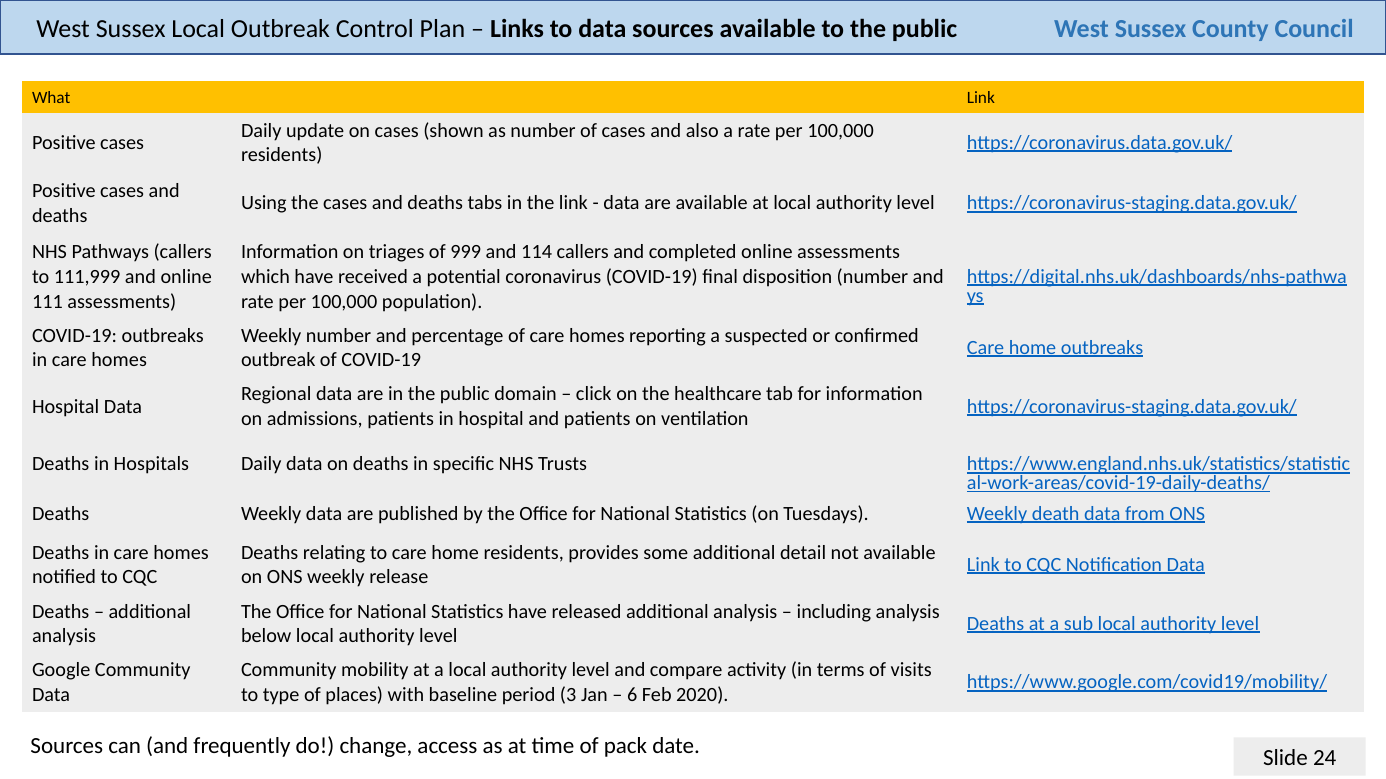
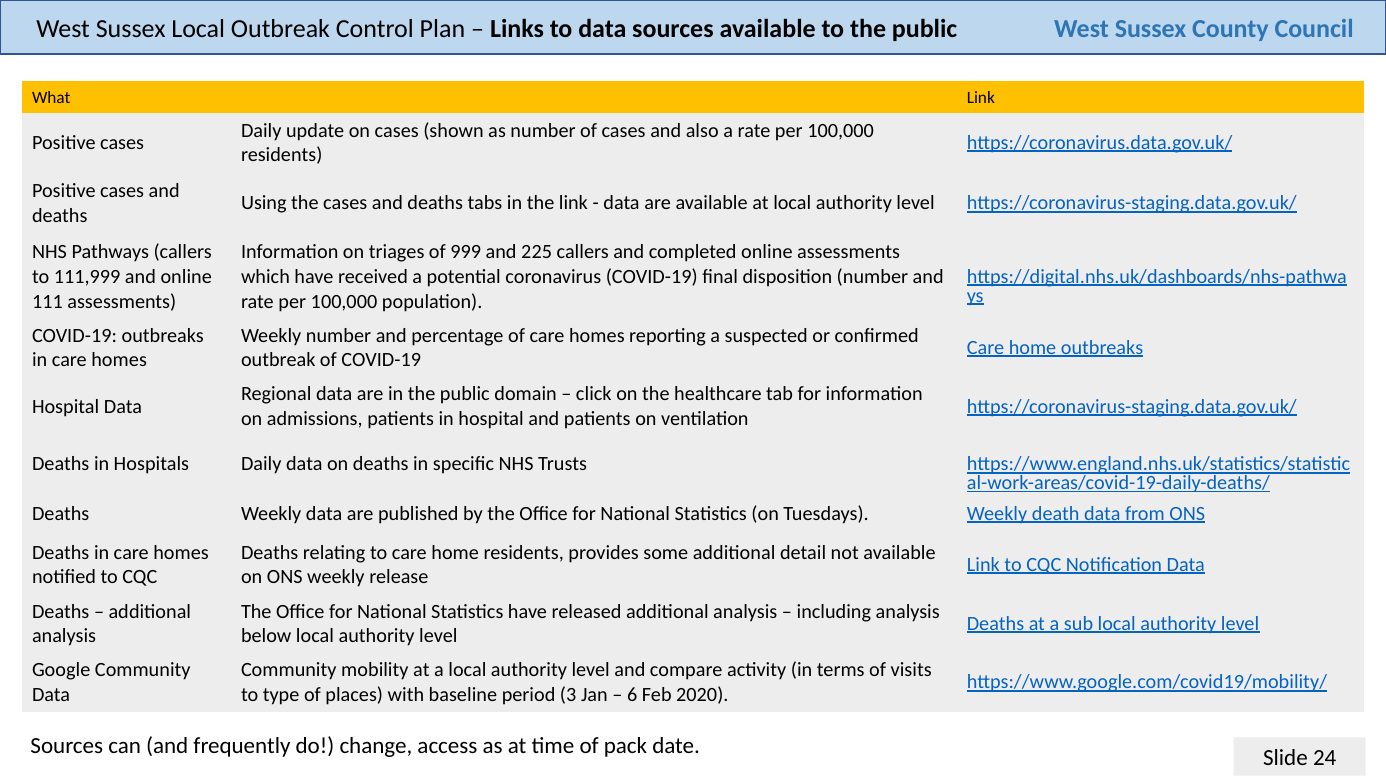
114: 114 -> 225
